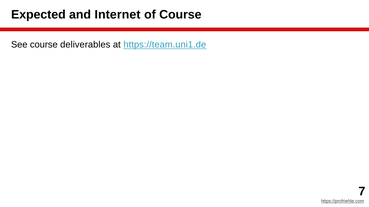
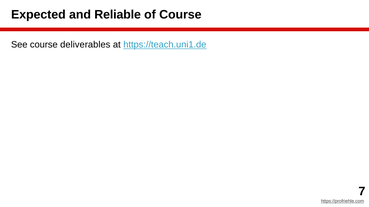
Internet: Internet -> Reliable
https://team.uni1.de: https://team.uni1.de -> https://teach.uni1.de
